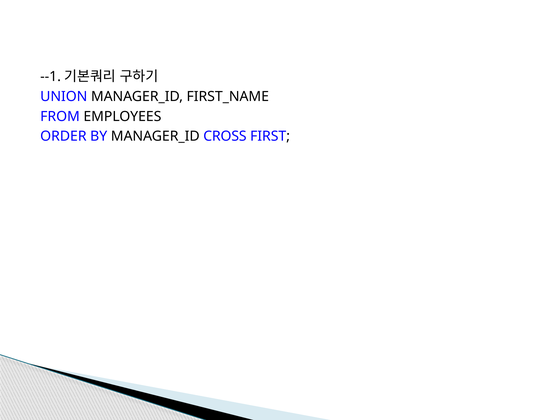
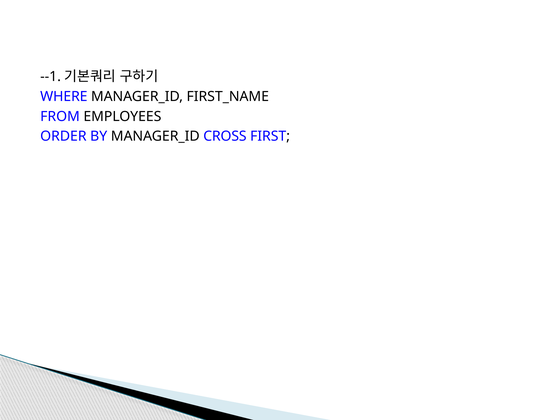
UNION: UNION -> WHERE
